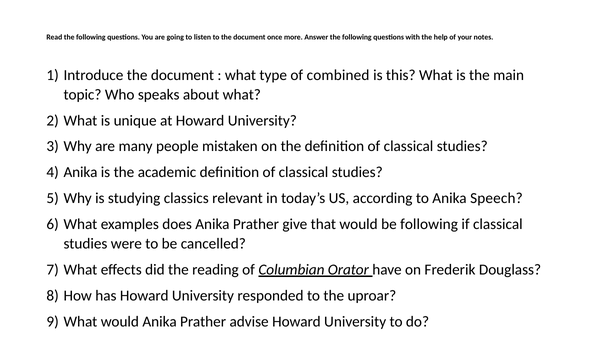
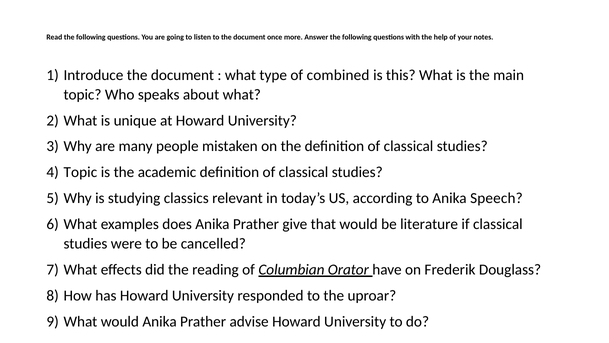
Anika at (80, 172): Anika -> Topic
be following: following -> literature
